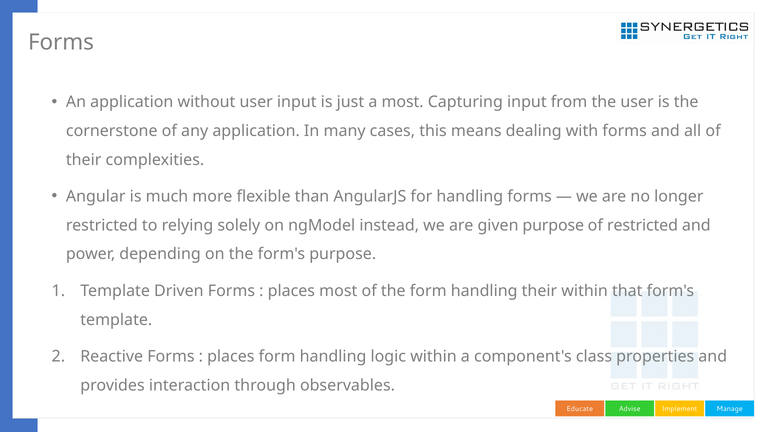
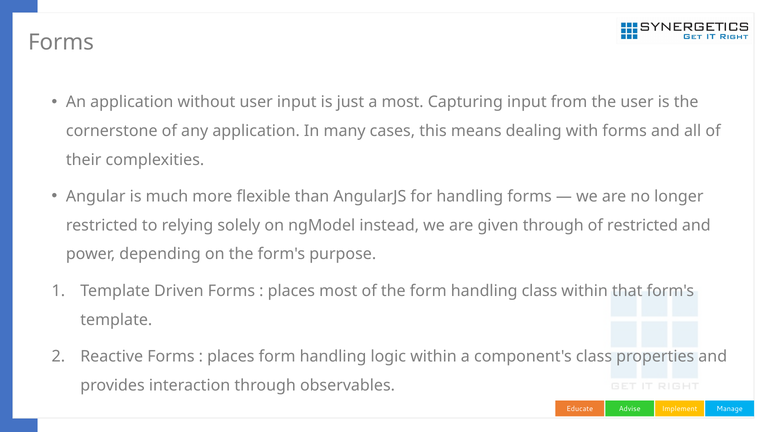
given purpose: purpose -> through
handling their: their -> class
